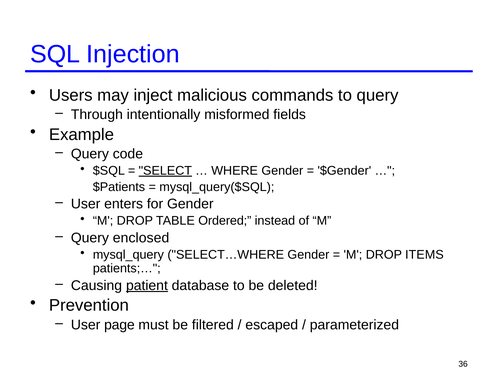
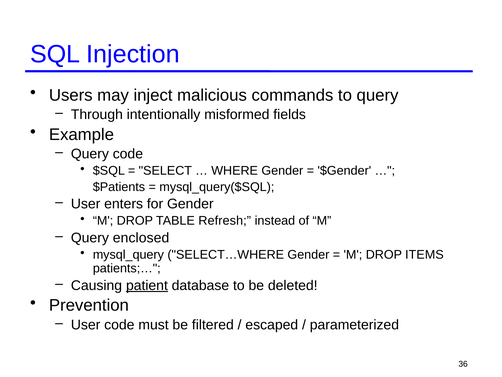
SELECT underline: present -> none
Ordered: Ordered -> Refresh
User page: page -> code
